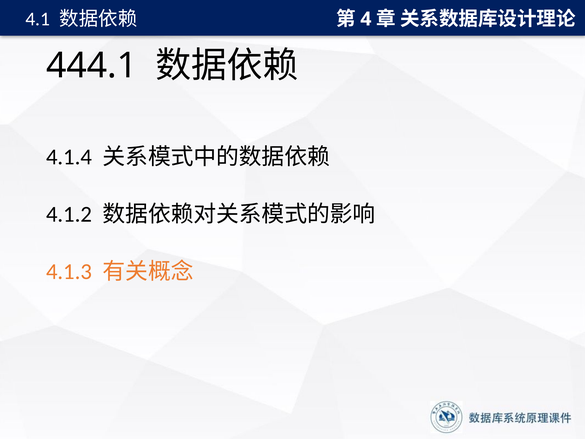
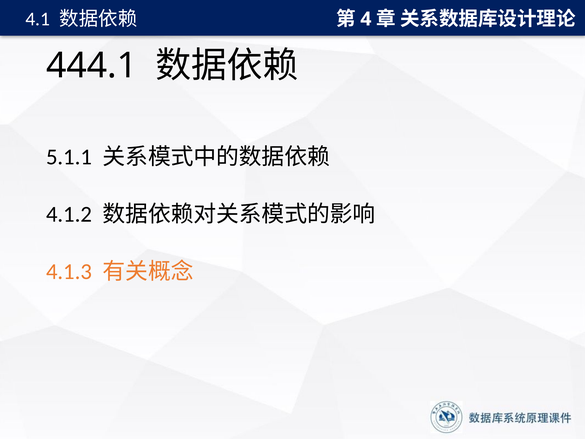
4.1.4: 4.1.4 -> 5.1.1
